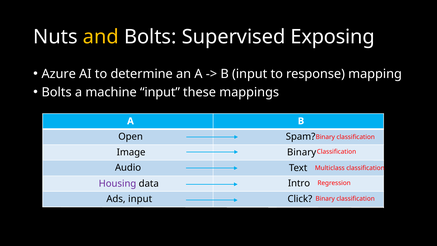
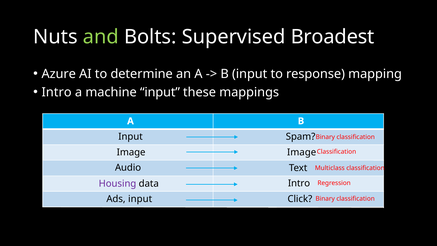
and colour: yellow -> light green
Exposing: Exposing -> Broadest
Bolts at (57, 92): Bolts -> Intro
Open at (131, 137): Open -> Input
Image Binary: Binary -> Image
